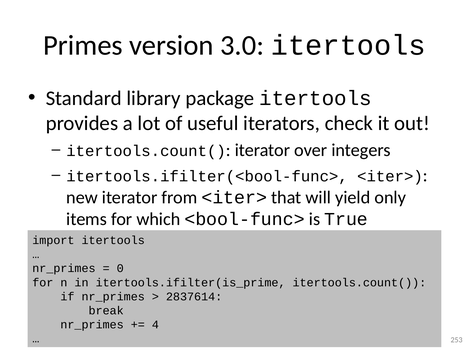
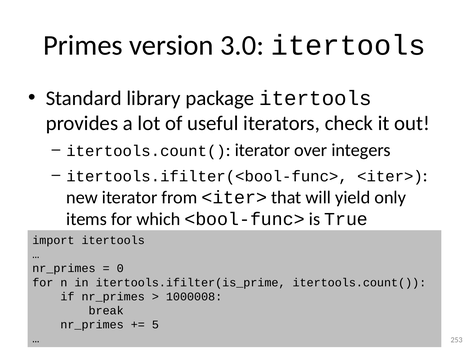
2837614: 2837614 -> 1000008
4: 4 -> 5
